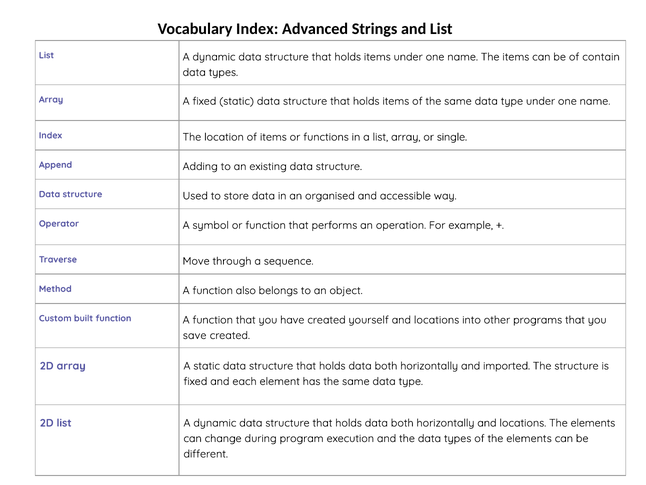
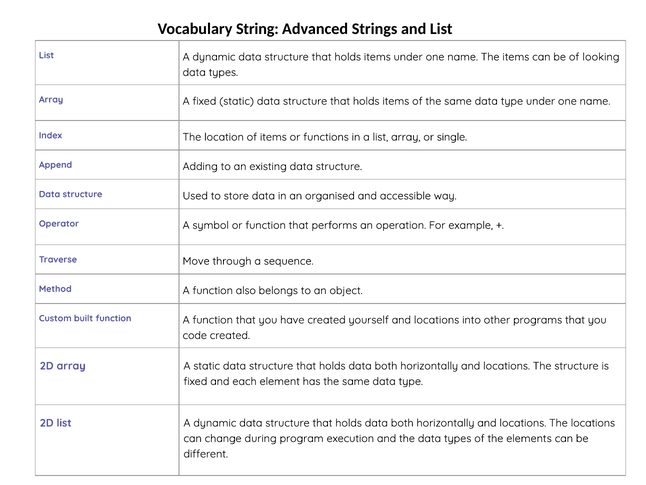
Vocabulary Index: Index -> String
contain: contain -> looking
save: save -> code
imported at (507, 366): imported -> locations
elements at (593, 423): elements -> locations
